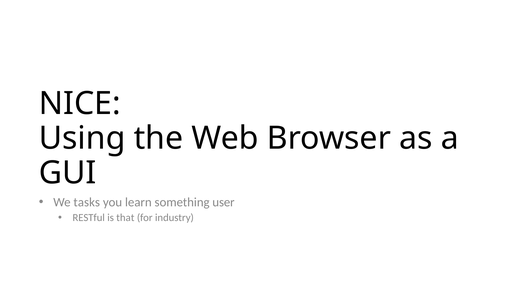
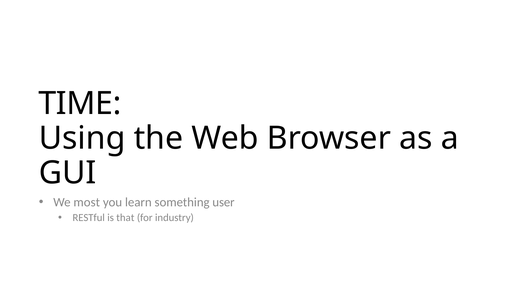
NICE: NICE -> TIME
tasks: tasks -> most
